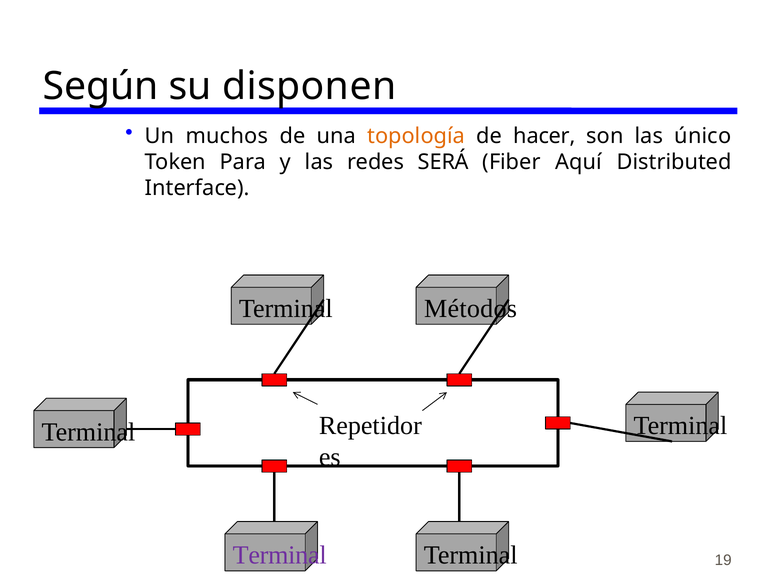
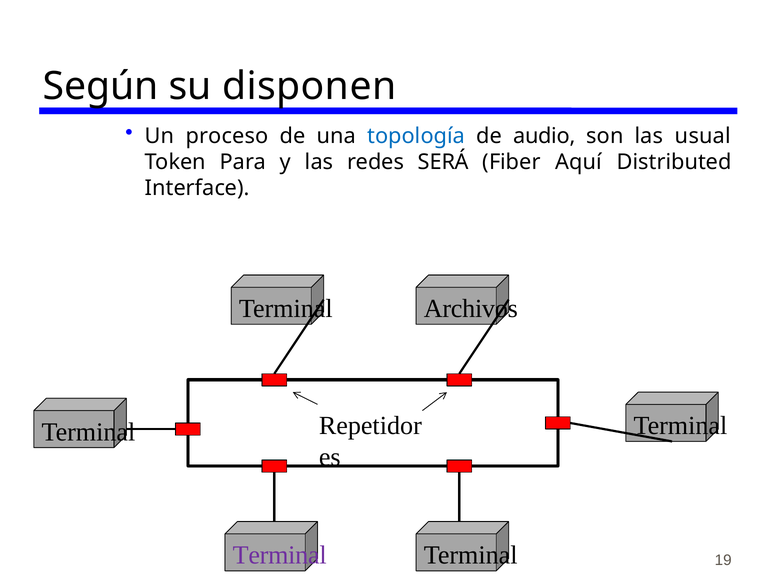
muchos: muchos -> proceso
topología colour: orange -> blue
hacer: hacer -> audio
único: único -> usual
Métodos: Métodos -> Archivos
